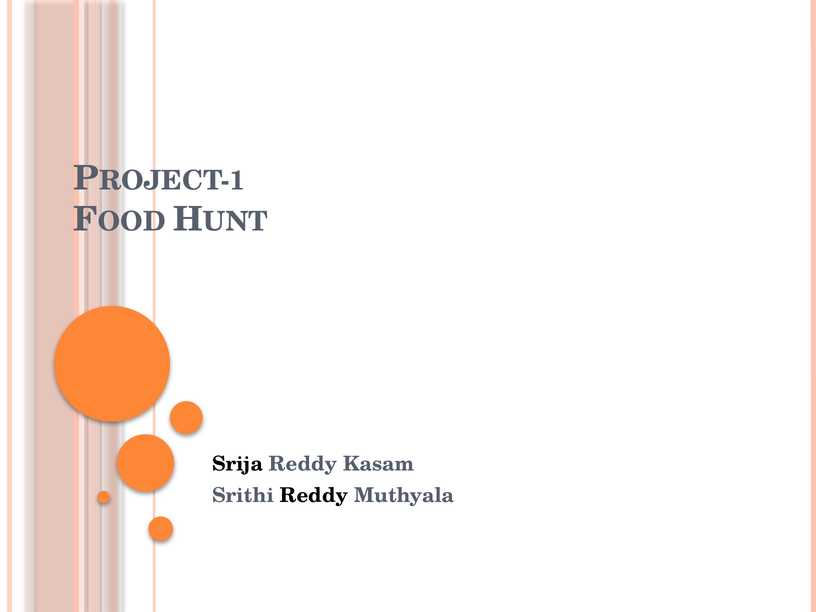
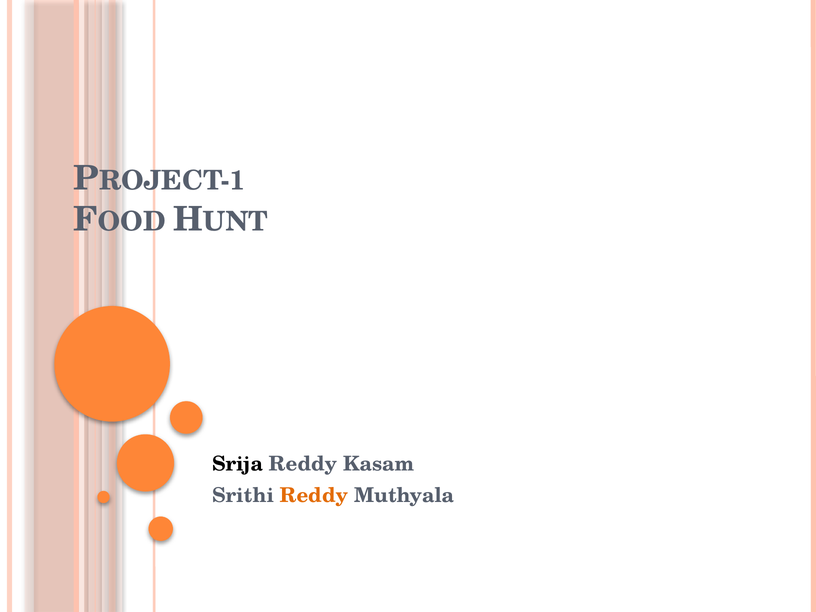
Reddy at (314, 495) colour: black -> orange
